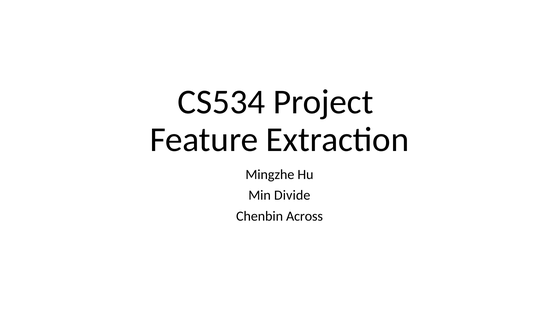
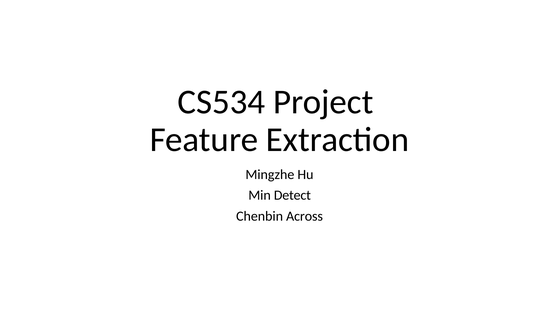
Divide: Divide -> Detect
